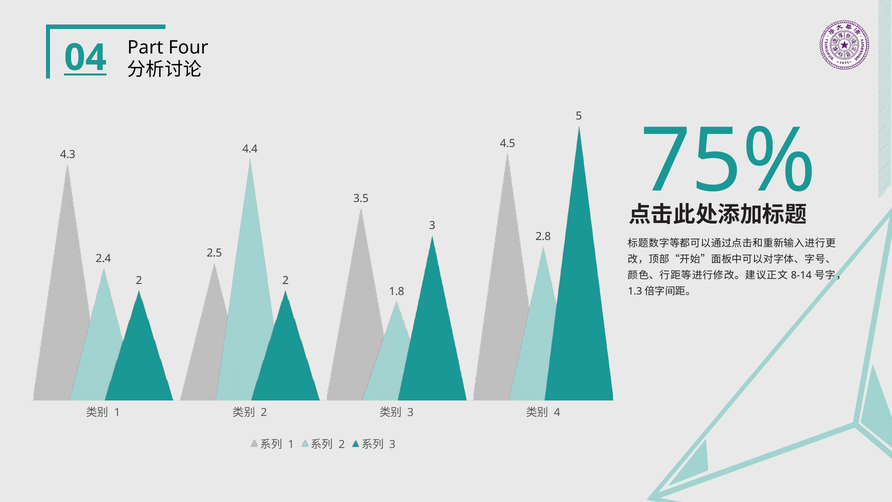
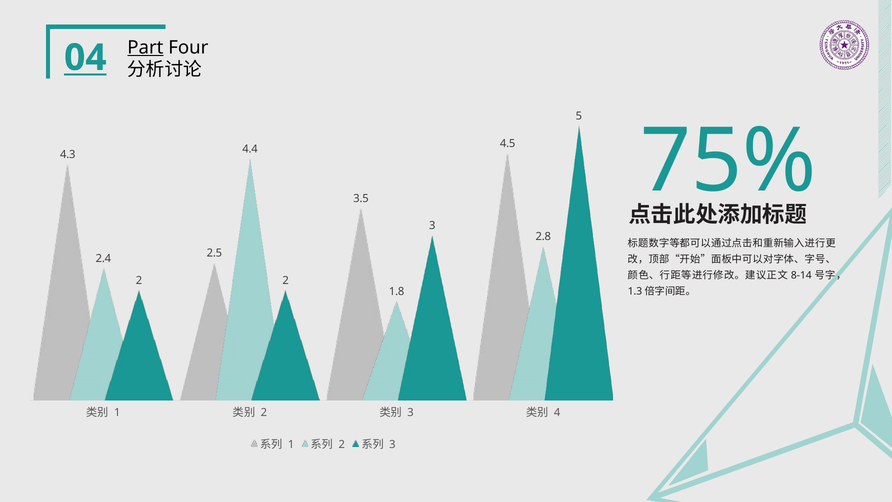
Part underline: none -> present
